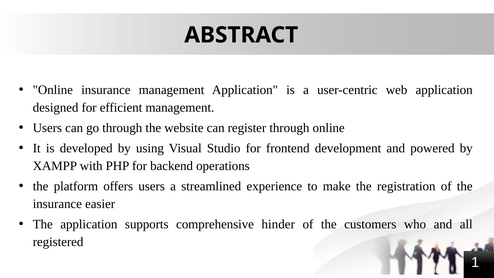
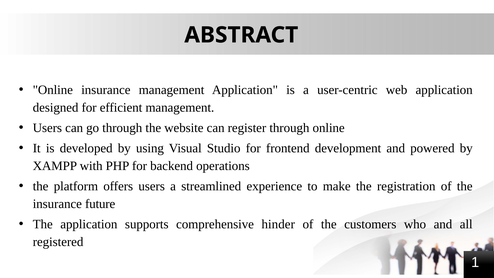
easier: easier -> future
